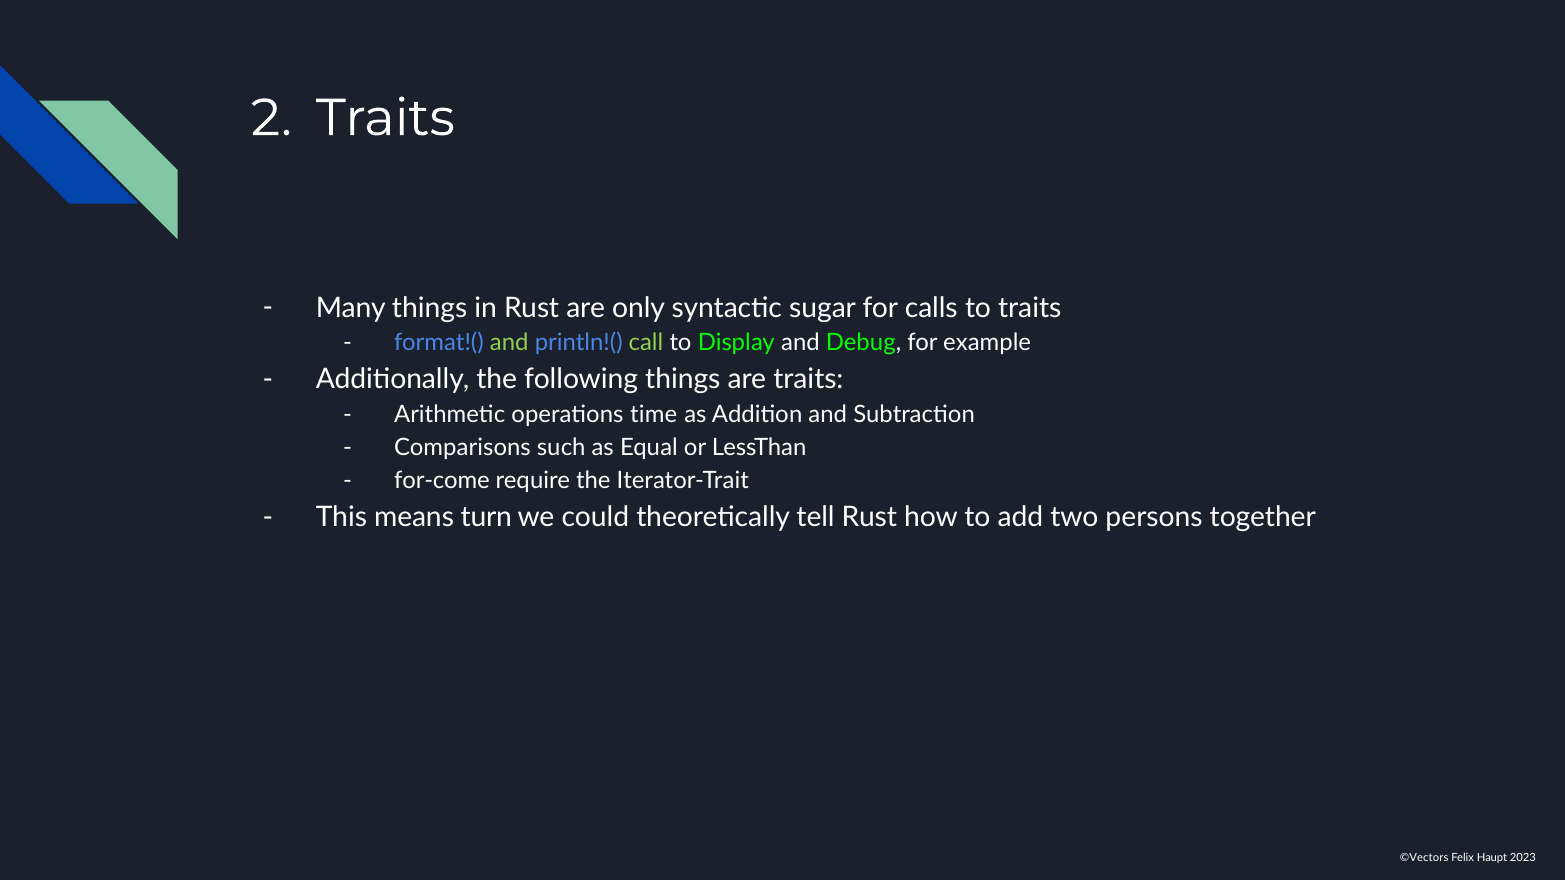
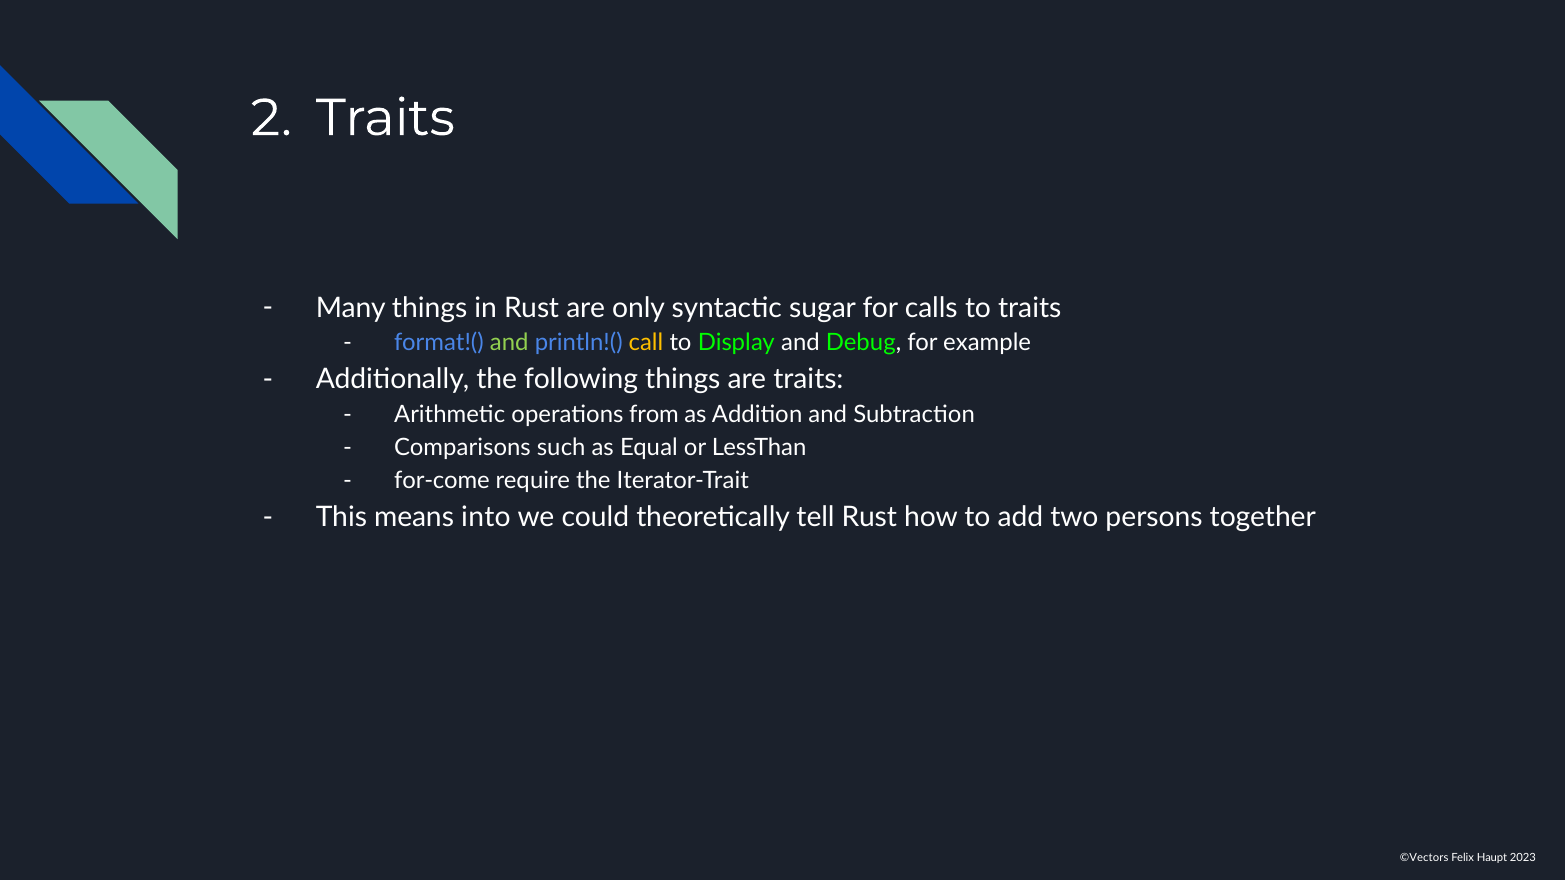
call colour: light green -> yellow
time: time -> from
turn: turn -> into
